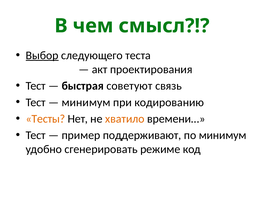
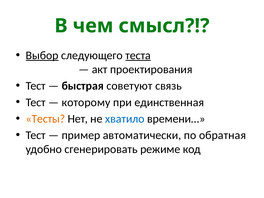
теста underline: none -> present
минимум at (86, 102): минимум -> которому
кодированию: кодированию -> единственная
хватило colour: orange -> blue
поддерживают: поддерживают -> автоматически
по минимум: минимум -> обратная
